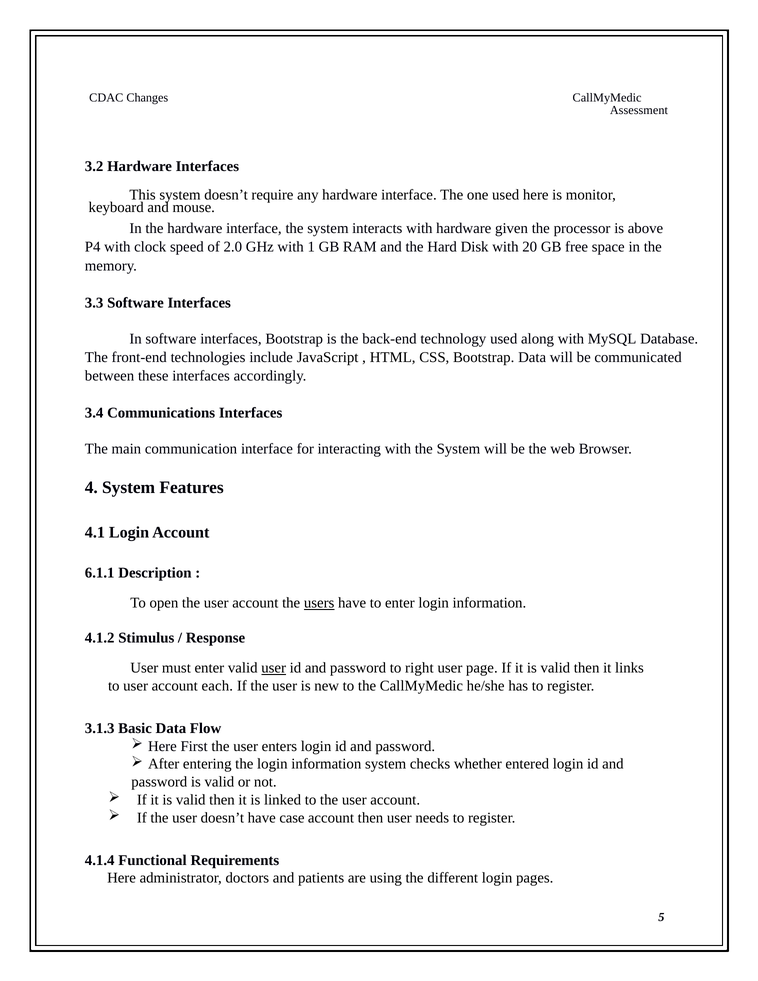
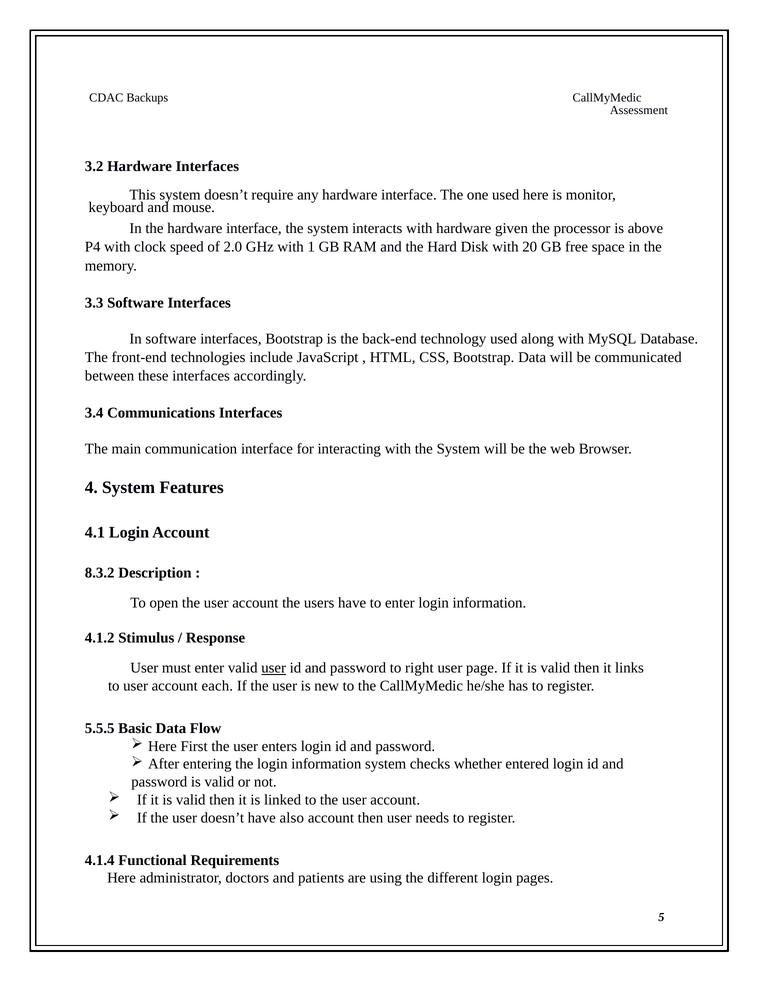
Changes: Changes -> Backups
6.1.1: 6.1.1 -> 8.3.2
users underline: present -> none
3.1.3: 3.1.3 -> 5.5.5
case: case -> also
